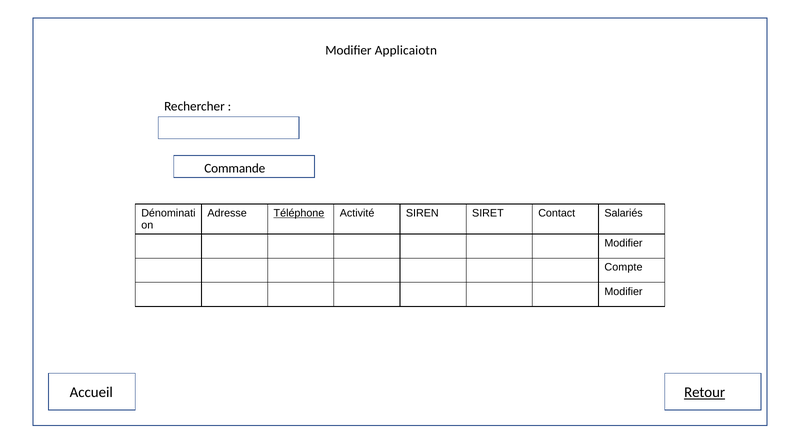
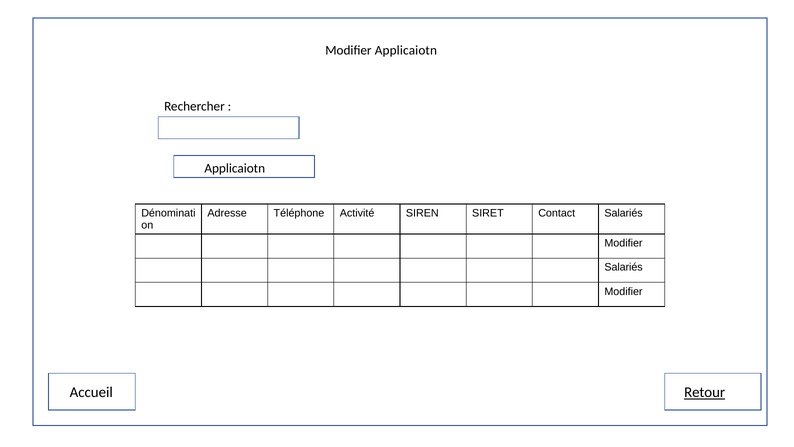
Commande at (235, 168): Commande -> Applicaiotn
Téléphone underline: present -> none
Compte at (623, 267): Compte -> Salariés
